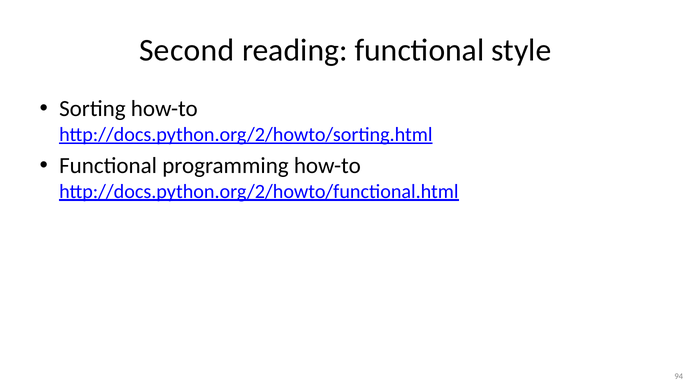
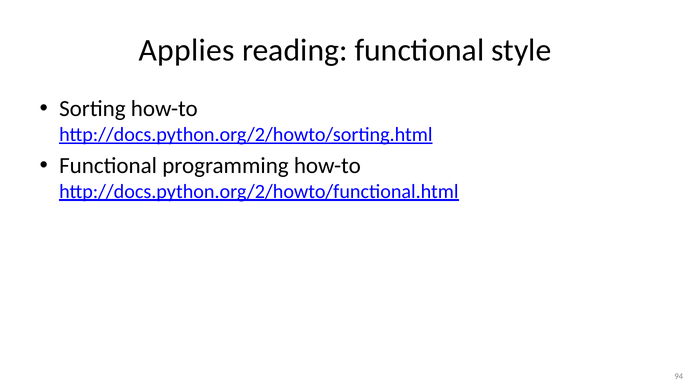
Second: Second -> Applies
